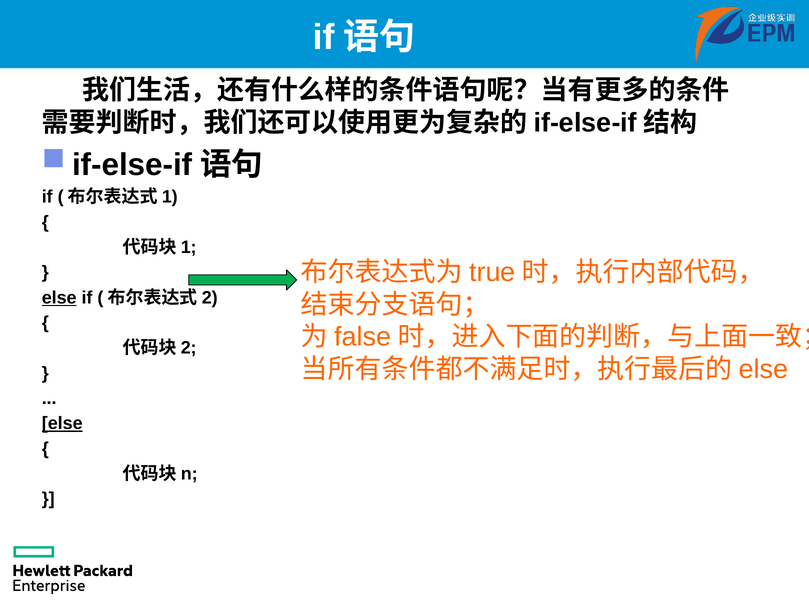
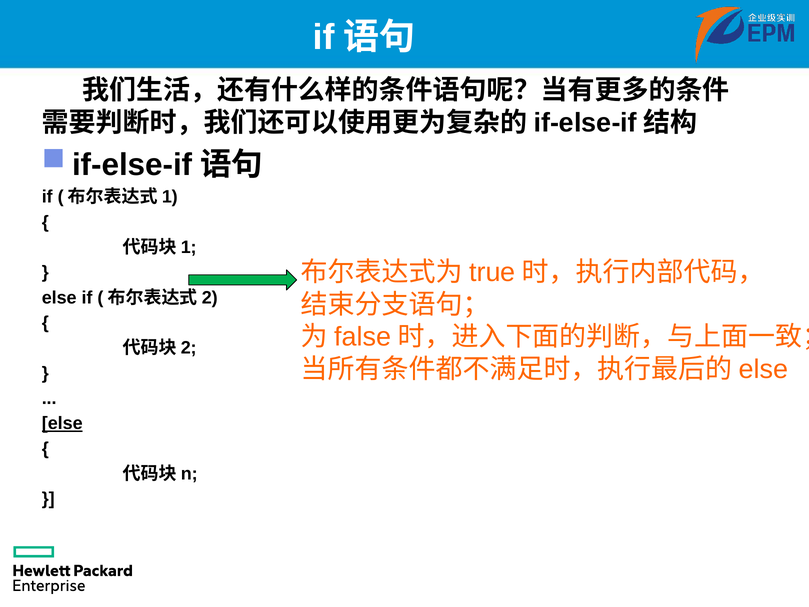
else at (59, 298) underline: present -> none
